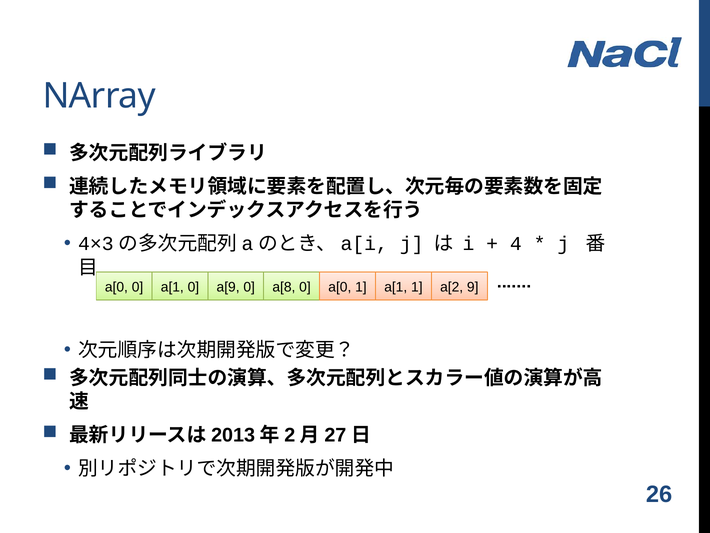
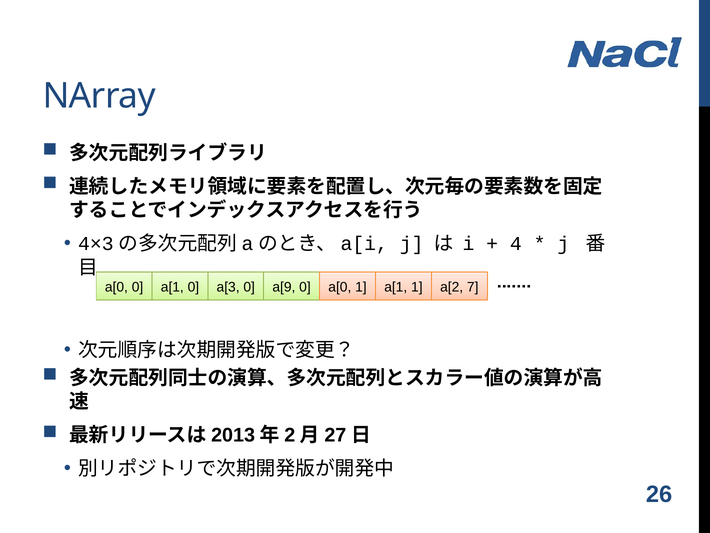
a[9: a[9 -> a[3
a[8: a[8 -> a[9
9: 9 -> 7
